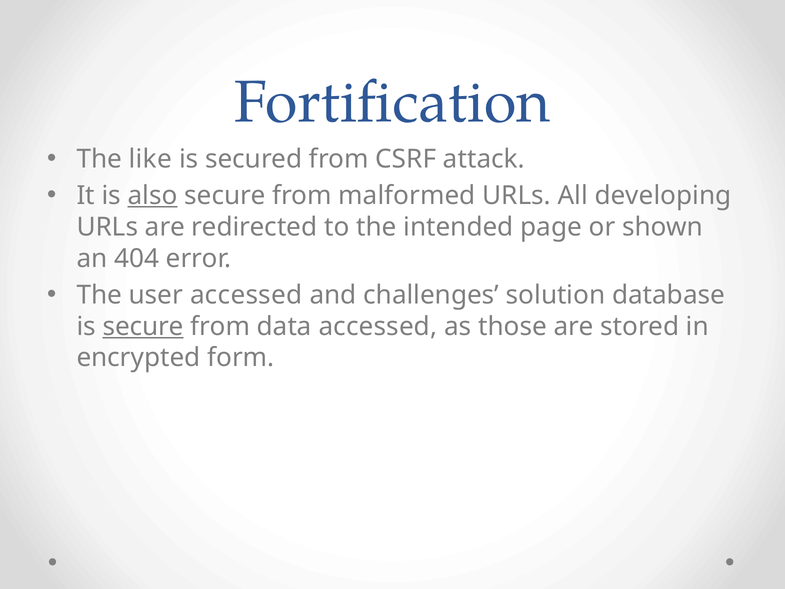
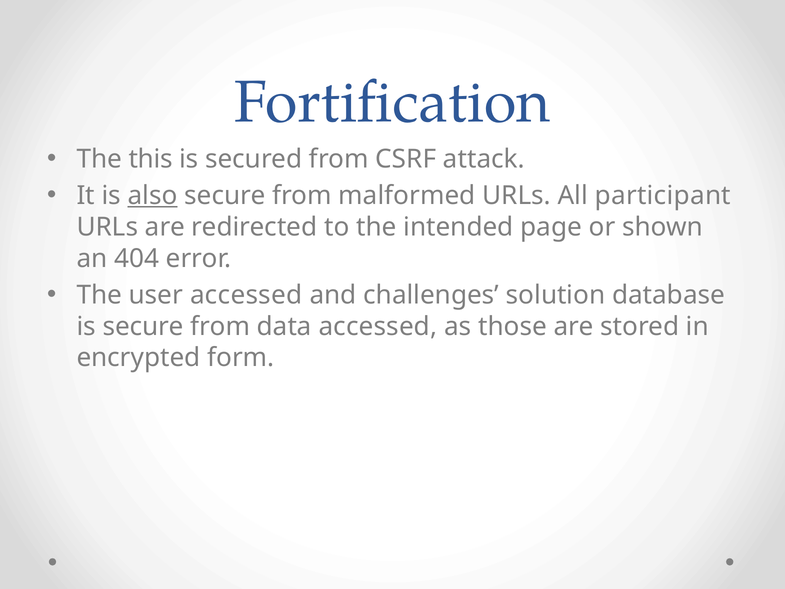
like: like -> this
developing: developing -> participant
secure at (143, 326) underline: present -> none
